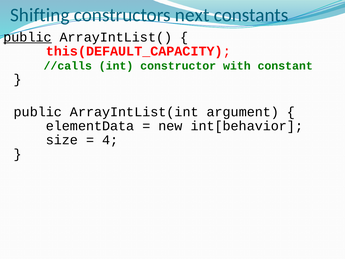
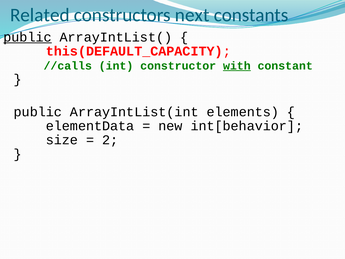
Shifting: Shifting -> Related
with underline: none -> present
argument: argument -> elements
4: 4 -> 2
